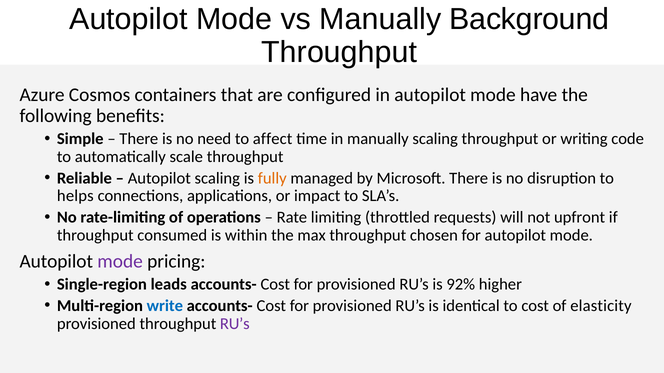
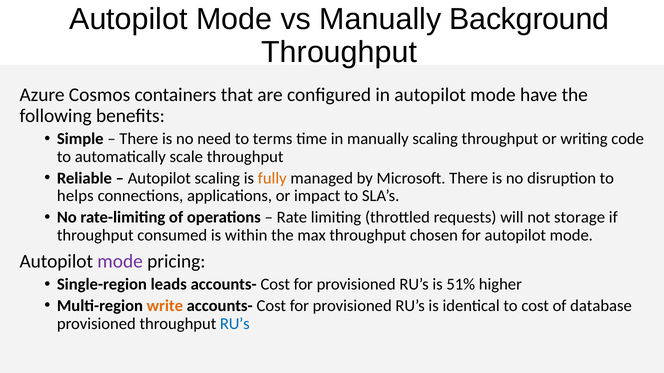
affect: affect -> terms
upfront: upfront -> storage
92%: 92% -> 51%
write colour: blue -> orange
elasticity: elasticity -> database
RU’s at (235, 324) colour: purple -> blue
